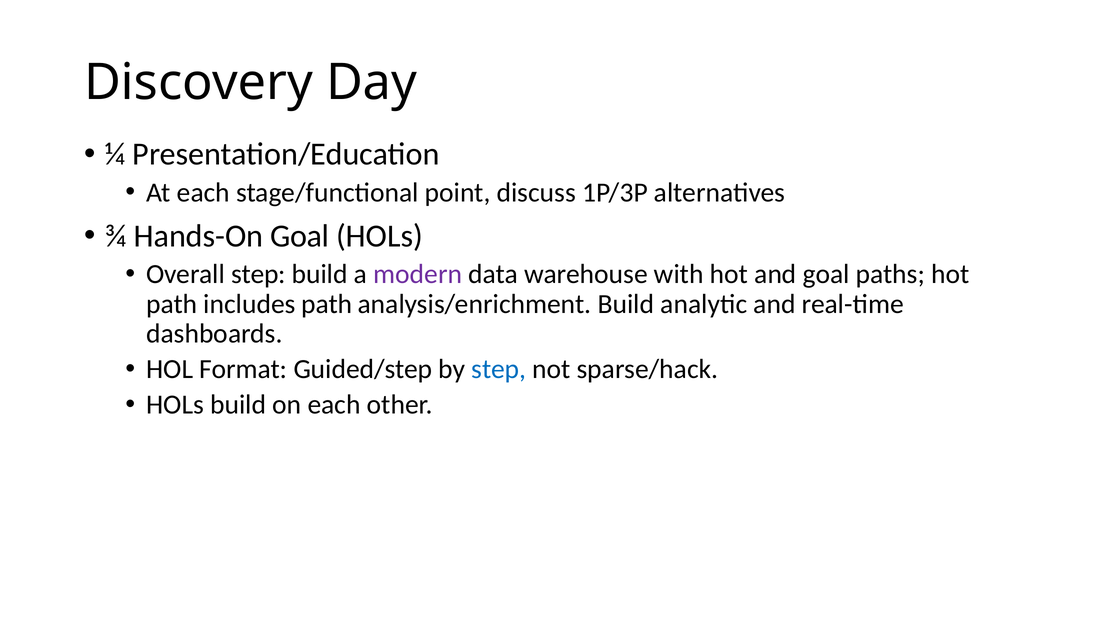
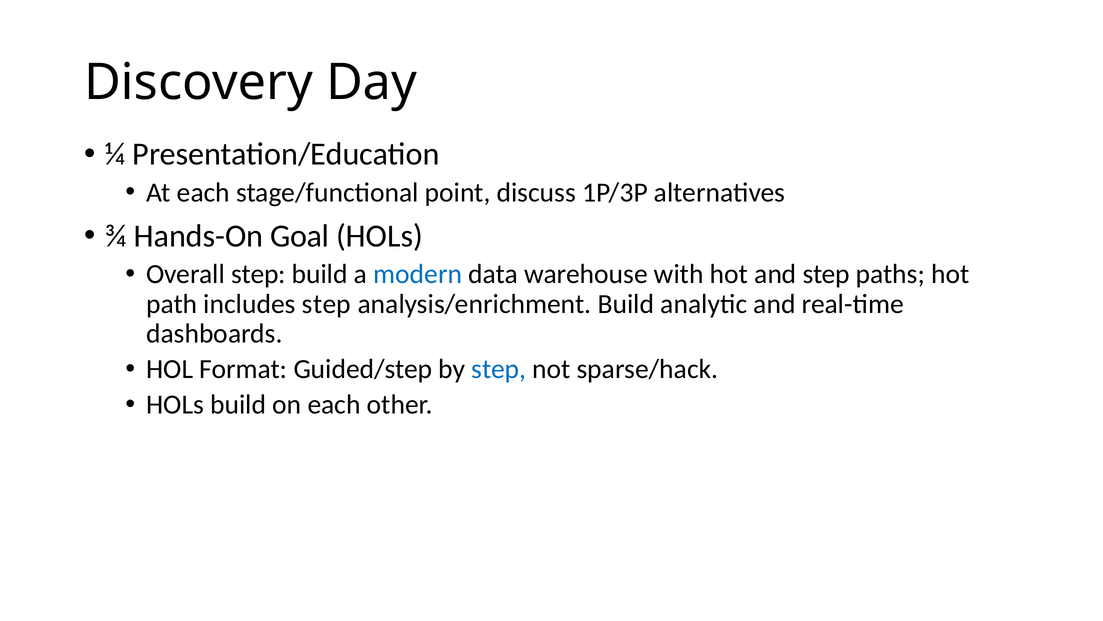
modern colour: purple -> blue
and goal: goal -> step
includes path: path -> step
